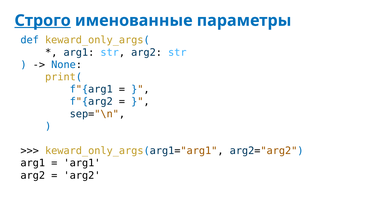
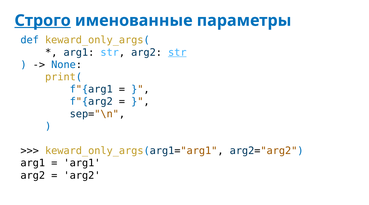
str at (177, 52) underline: none -> present
